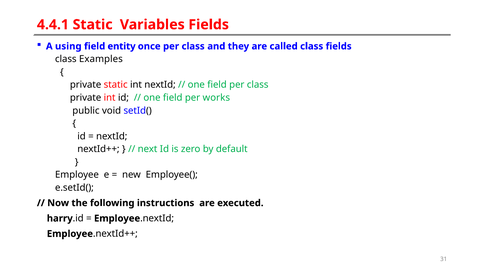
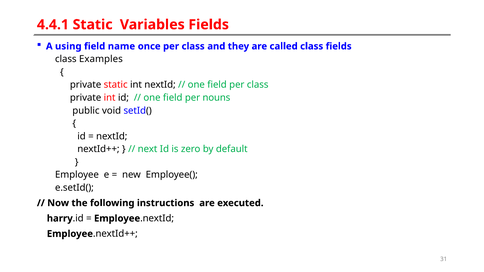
entity: entity -> name
works: works -> nouns
